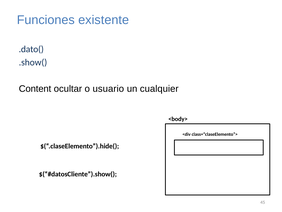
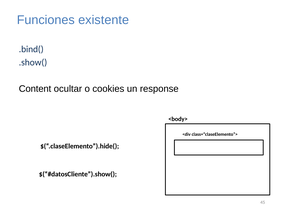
.dato(: .dato( -> .bind(
usuario: usuario -> cookies
cualquier: cualquier -> response
